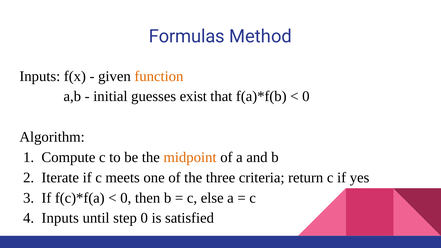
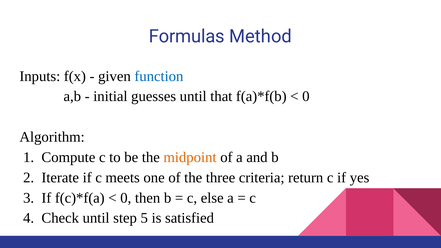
function colour: orange -> blue
guesses exist: exist -> until
Inputs at (60, 218): Inputs -> Check
step 0: 0 -> 5
